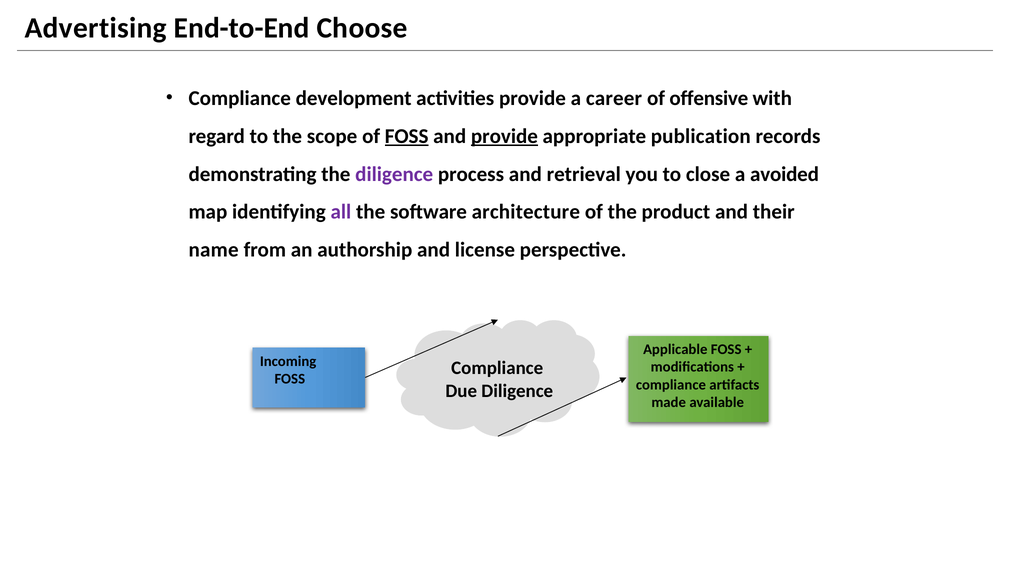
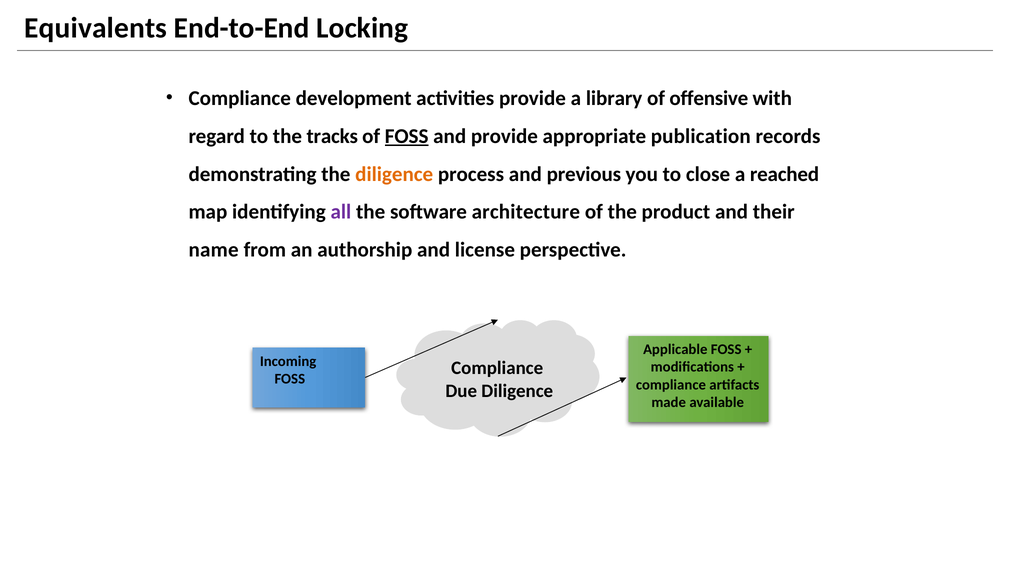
Advertising: Advertising -> Equivalents
Choose: Choose -> Locking
career: career -> library
scope: scope -> tracks
provide at (504, 136) underline: present -> none
diligence at (394, 174) colour: purple -> orange
retrieval: retrieval -> previous
avoided: avoided -> reached
